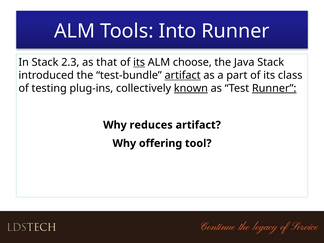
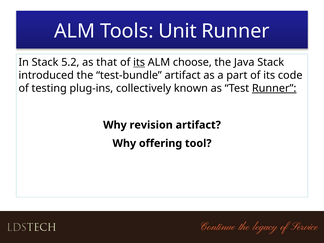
Into: Into -> Unit
2.3: 2.3 -> 5.2
artifact at (183, 75) underline: present -> none
class: class -> code
known underline: present -> none
reduces: reduces -> revision
